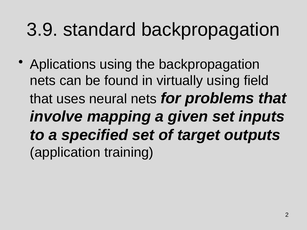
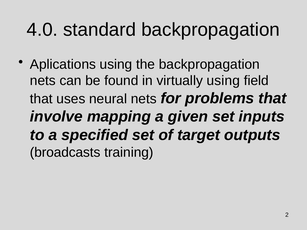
3.9: 3.9 -> 4.0
application: application -> broadcasts
